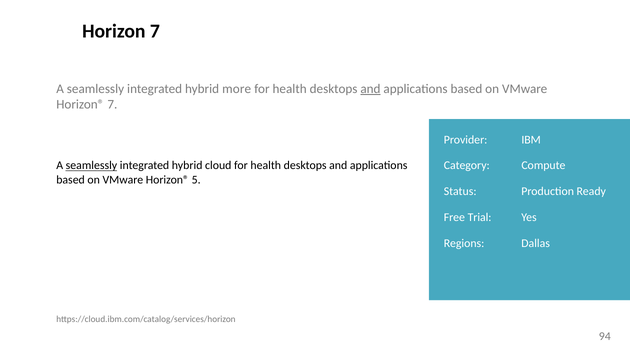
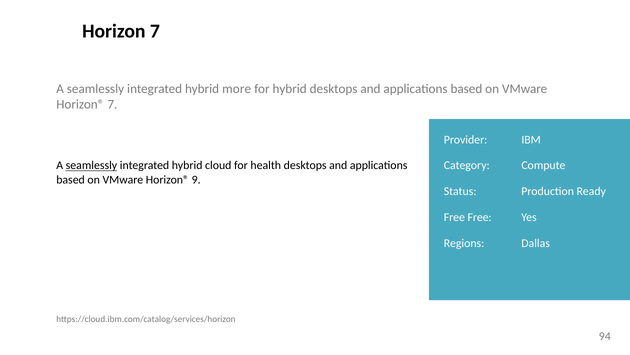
health at (290, 89): health -> hybrid
and at (370, 89) underline: present -> none
5: 5 -> 9
Free Trial: Trial -> Free
